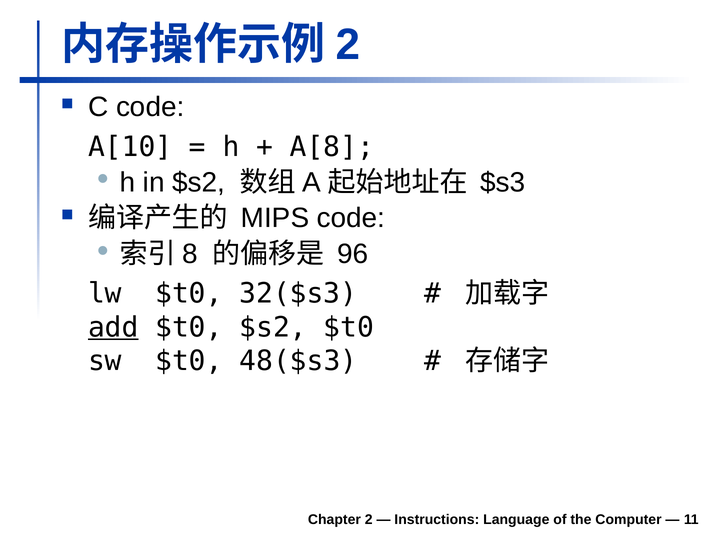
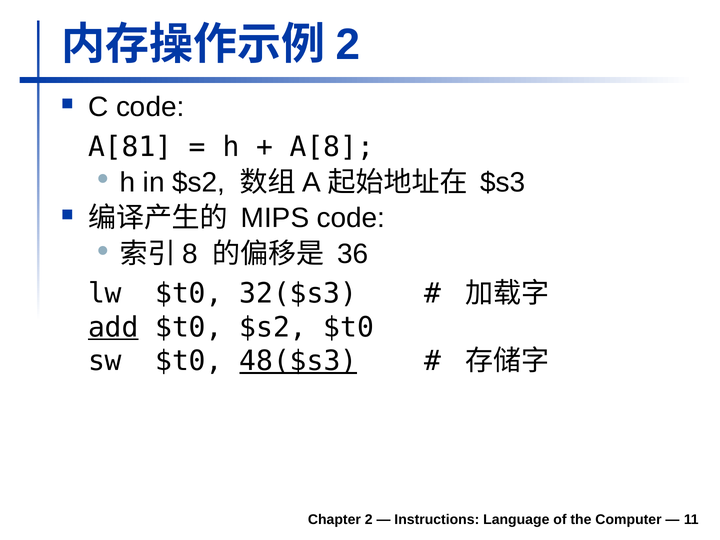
A[10: A[10 -> A[81
96: 96 -> 36
48($s3 underline: none -> present
